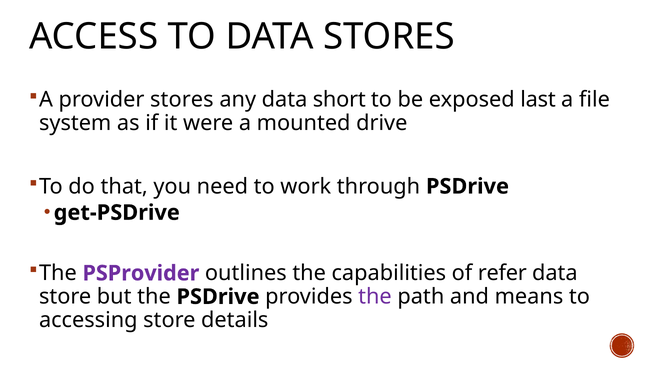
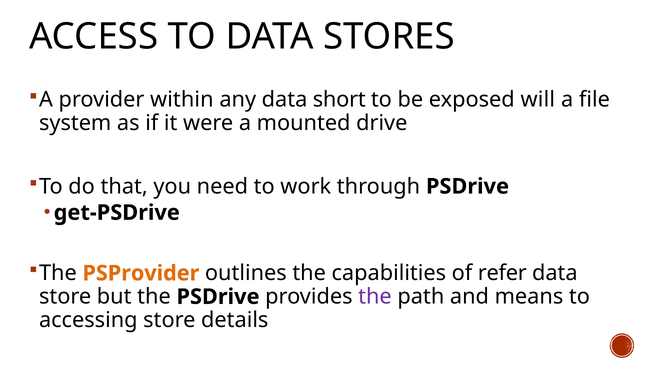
provider stores: stores -> within
last: last -> will
PSProvider colour: purple -> orange
